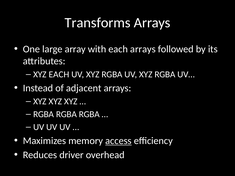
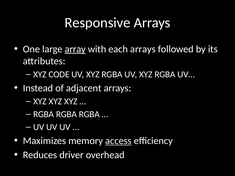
Transforms: Transforms -> Responsive
array underline: none -> present
XYZ EACH: EACH -> CODE
